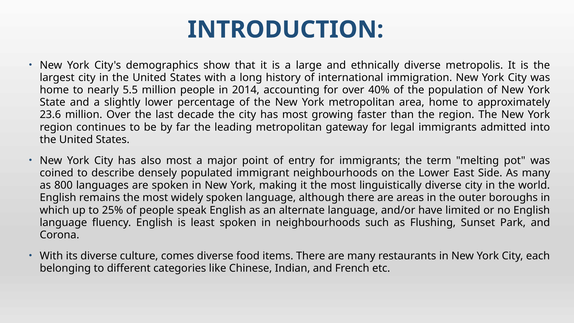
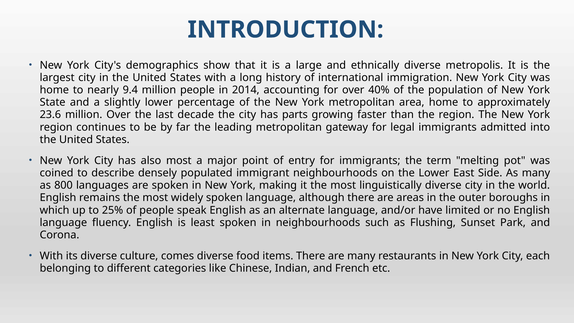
5.5: 5.5 -> 9.4
has most: most -> parts
